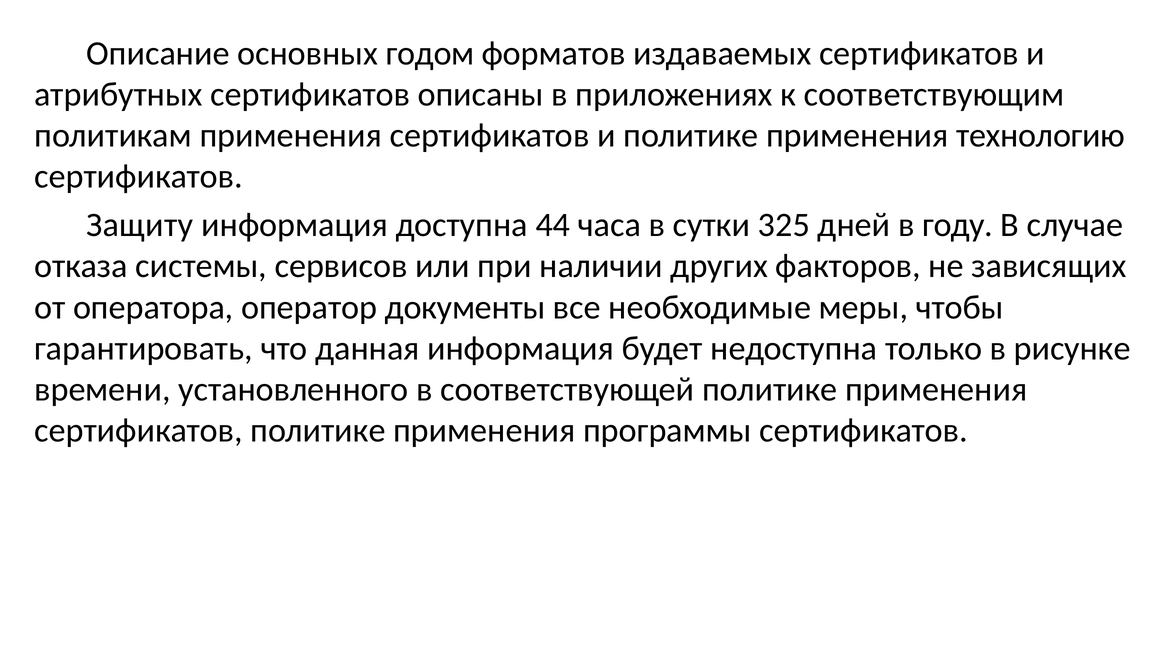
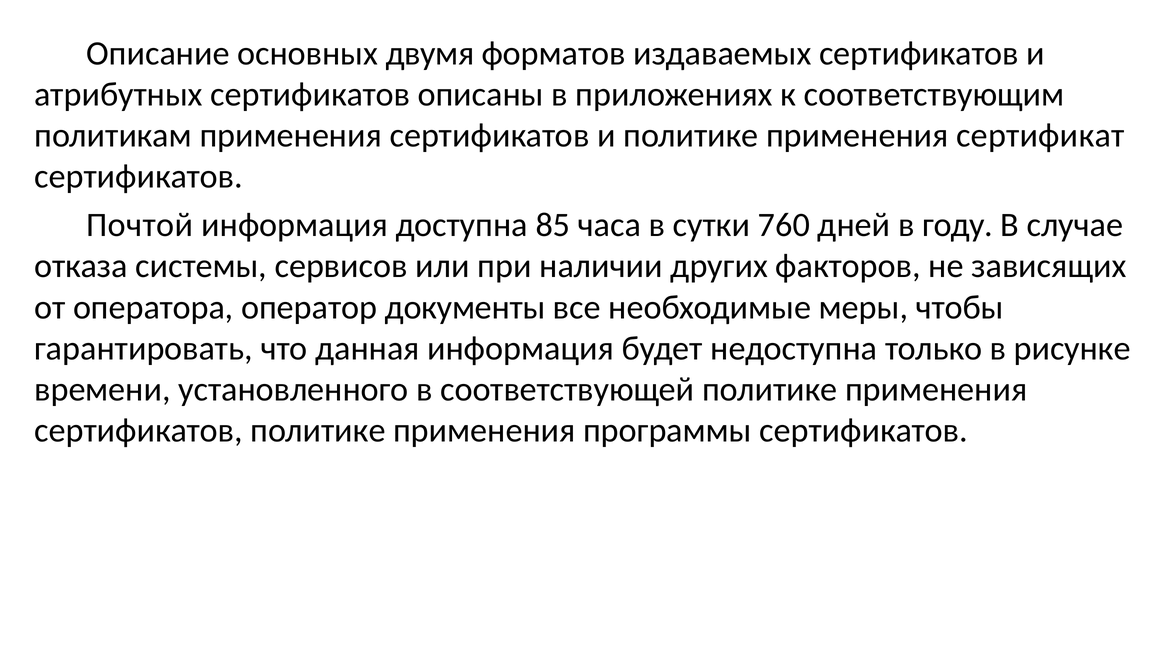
годом: годом -> двумя
технологию: технологию -> сертификат
Защиту: Защиту -> Почтой
44: 44 -> 85
325: 325 -> 760
